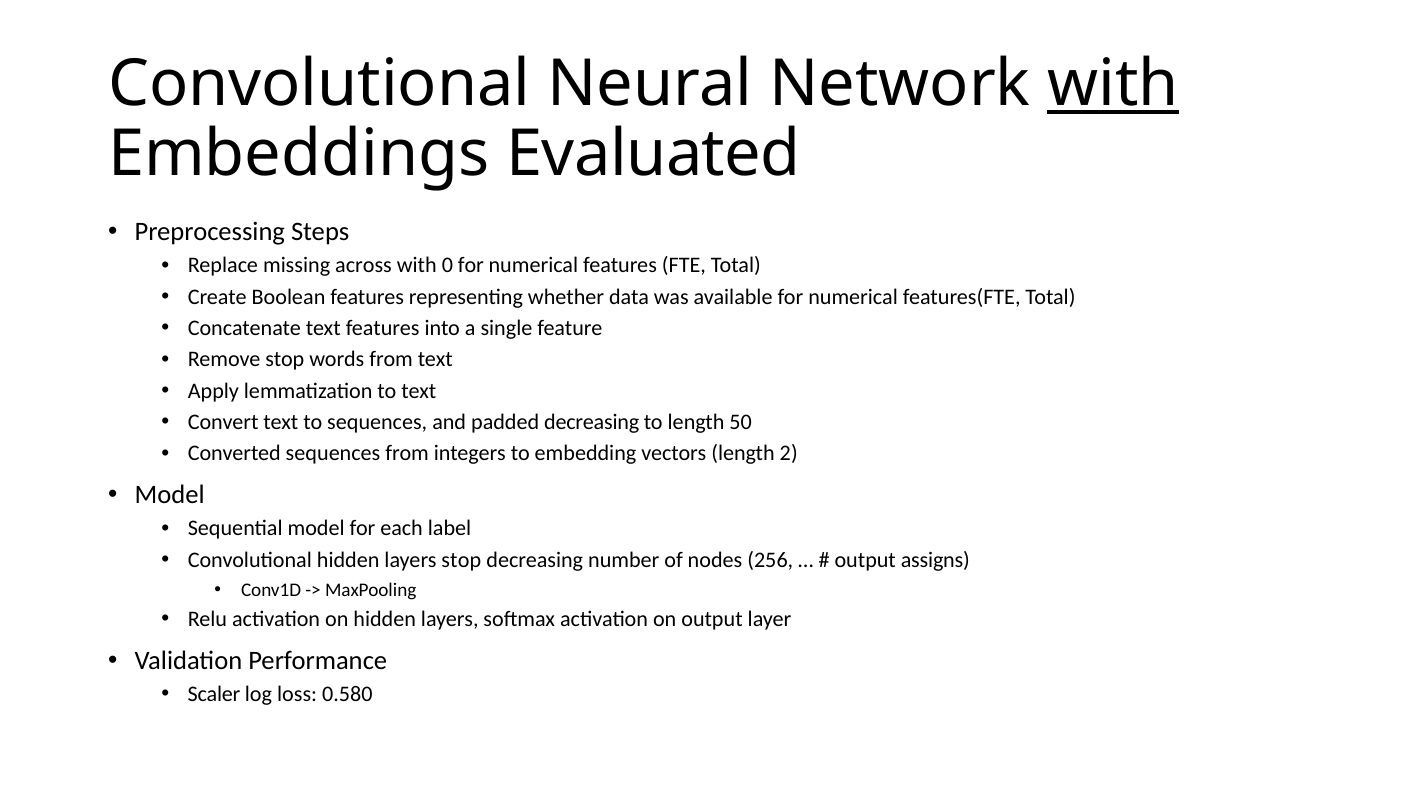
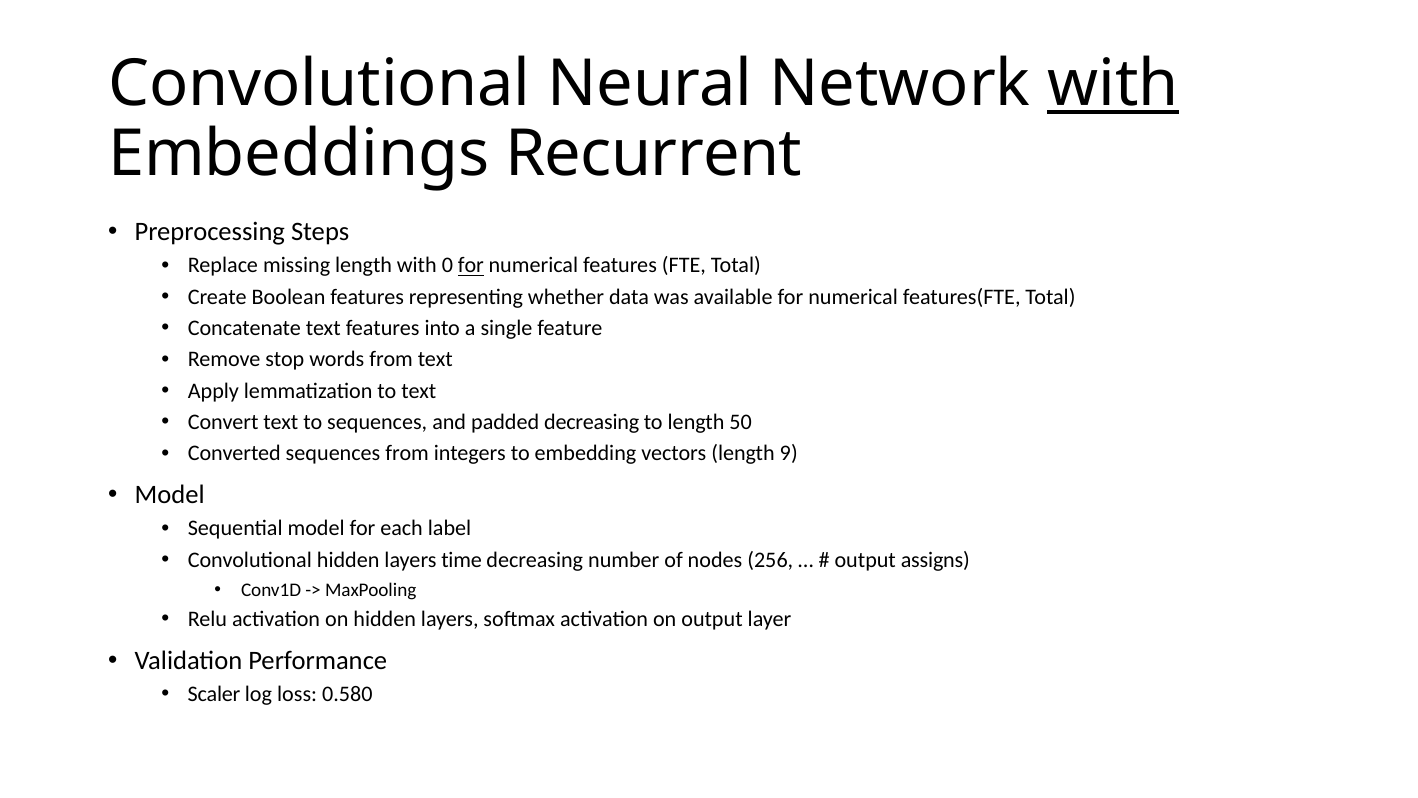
Evaluated: Evaluated -> Recurrent
missing across: across -> length
for at (471, 266) underline: none -> present
2: 2 -> 9
layers stop: stop -> time
